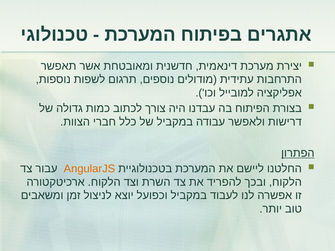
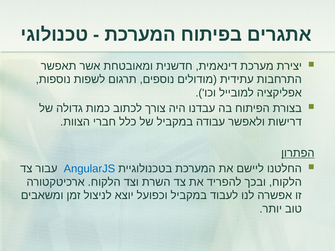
AngularJS colour: orange -> blue
